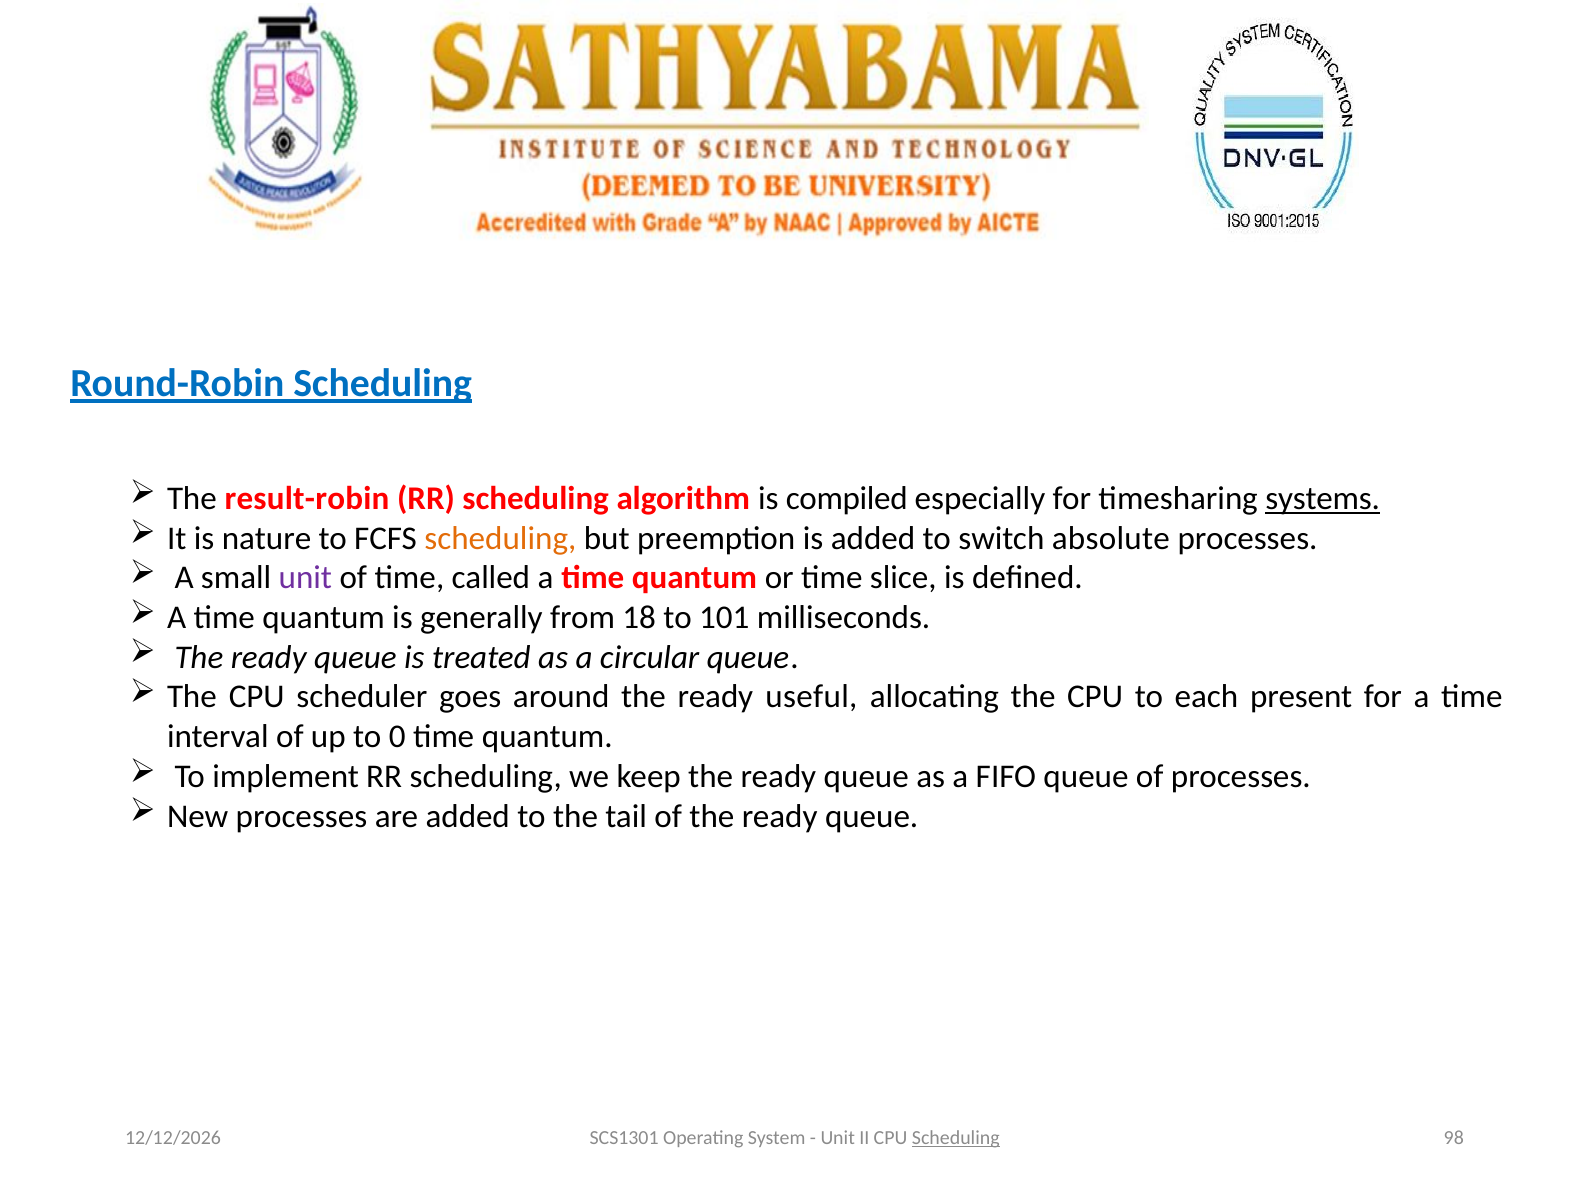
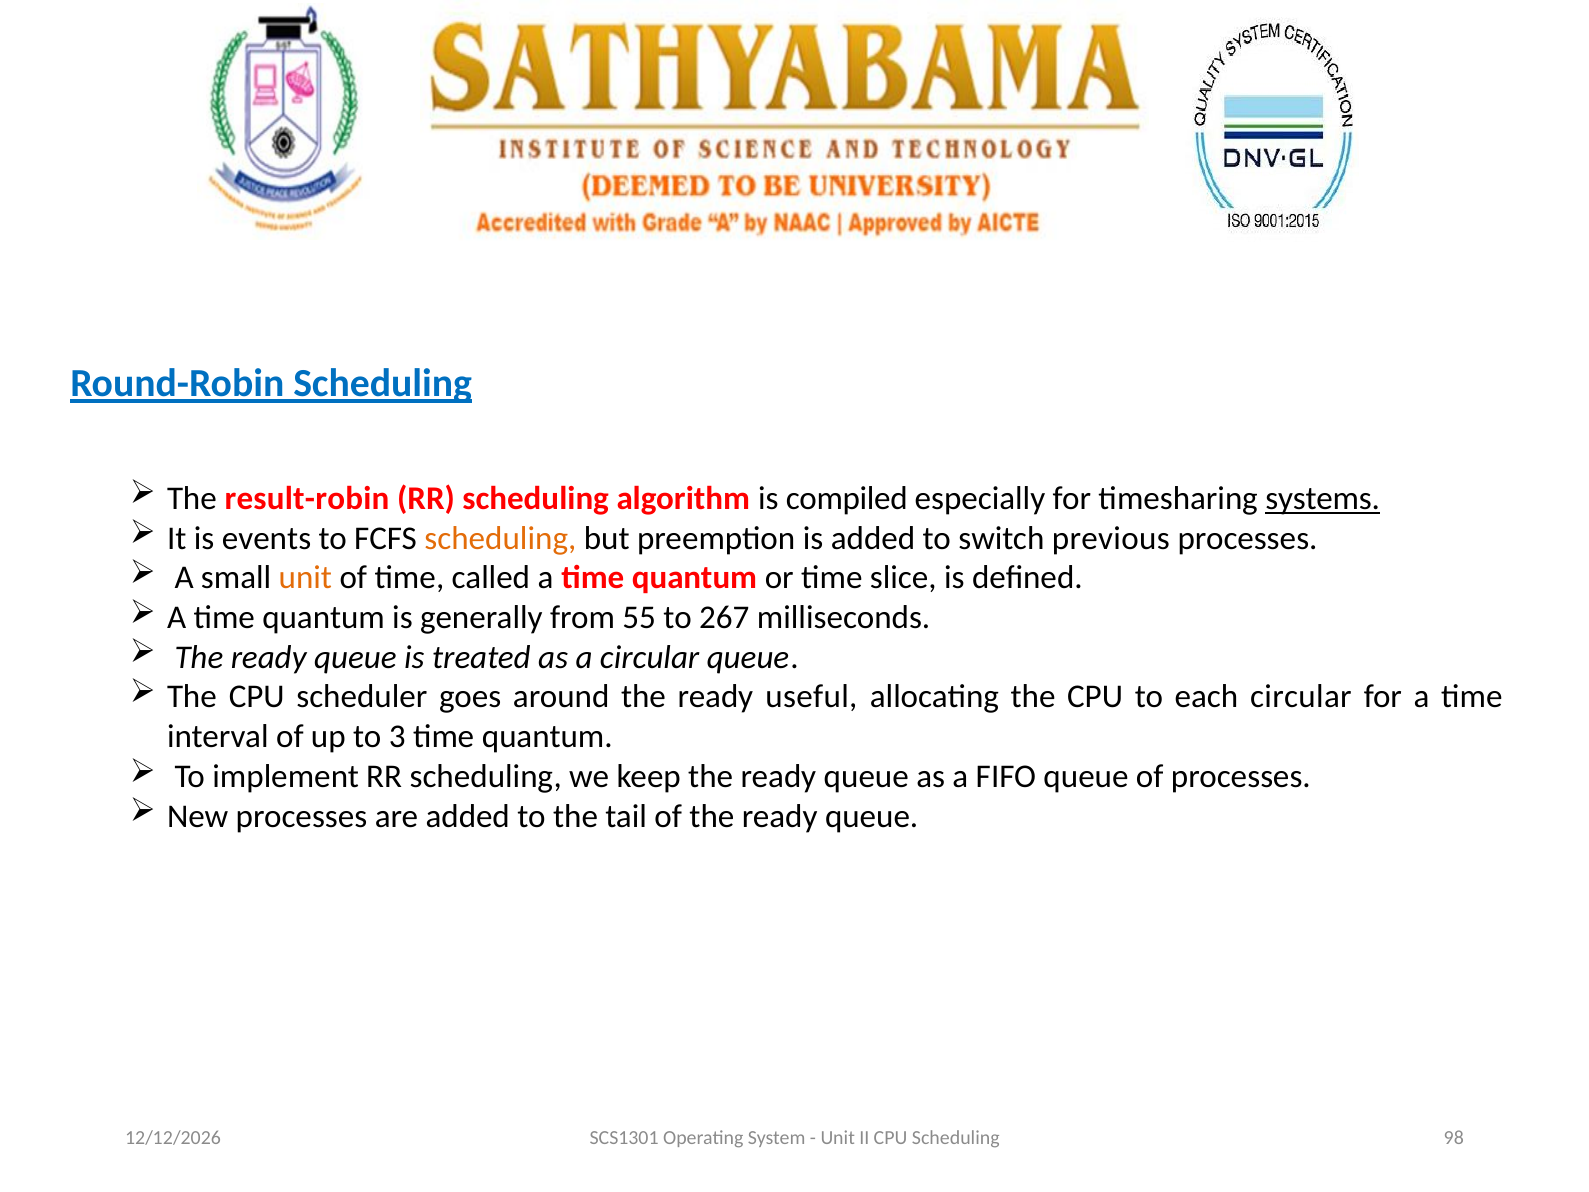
nature: nature -> events
absolute: absolute -> previous
unit at (305, 578) colour: purple -> orange
18: 18 -> 55
101: 101 -> 267
each present: present -> circular
0: 0 -> 3
Scheduling at (956, 1138) underline: present -> none
